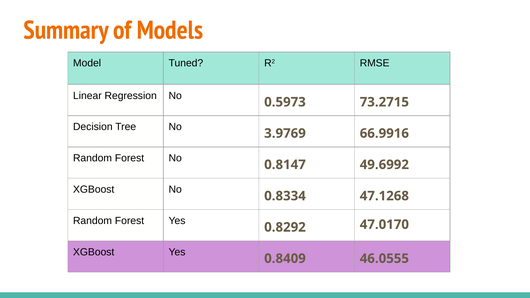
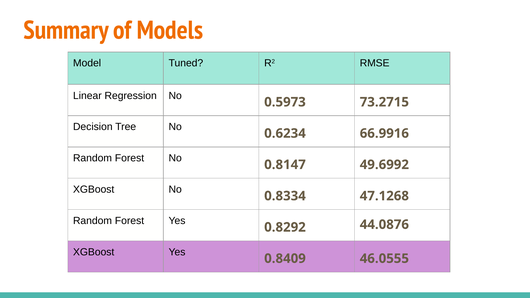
3.9769: 3.9769 -> 0.6234
47.0170: 47.0170 -> 44.0876
